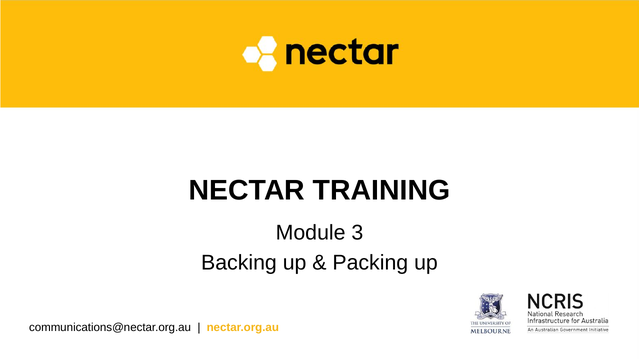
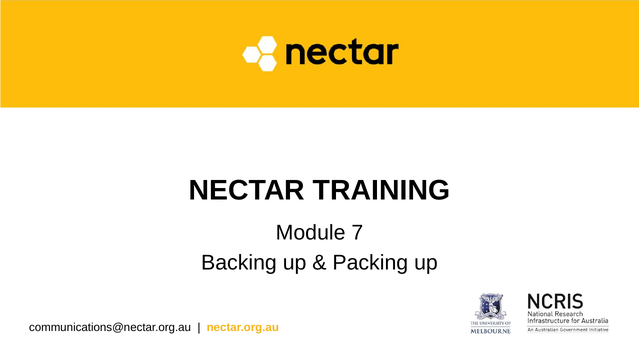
3: 3 -> 7
